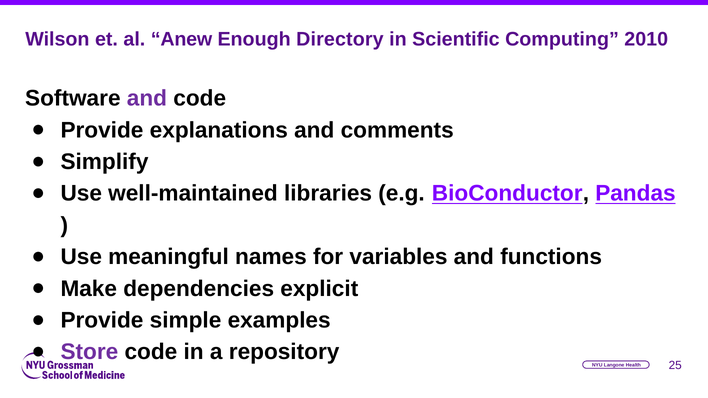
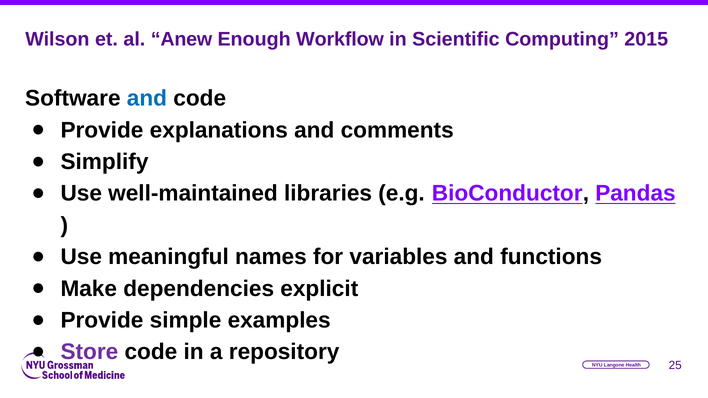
Directory: Directory -> Workflow
2010: 2010 -> 2015
and at (147, 98) colour: purple -> blue
